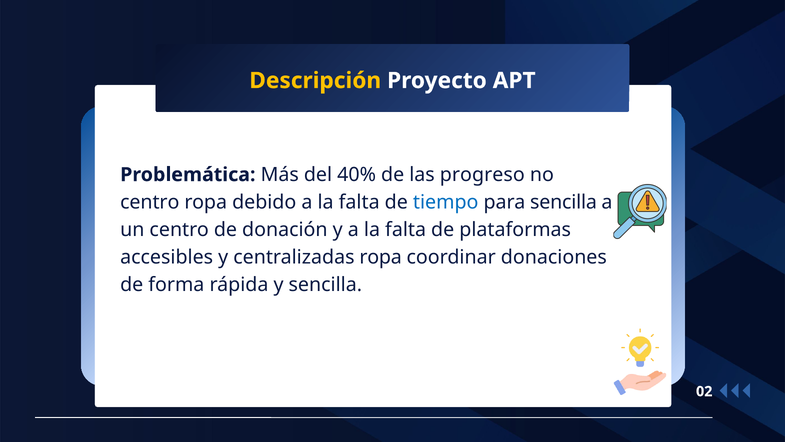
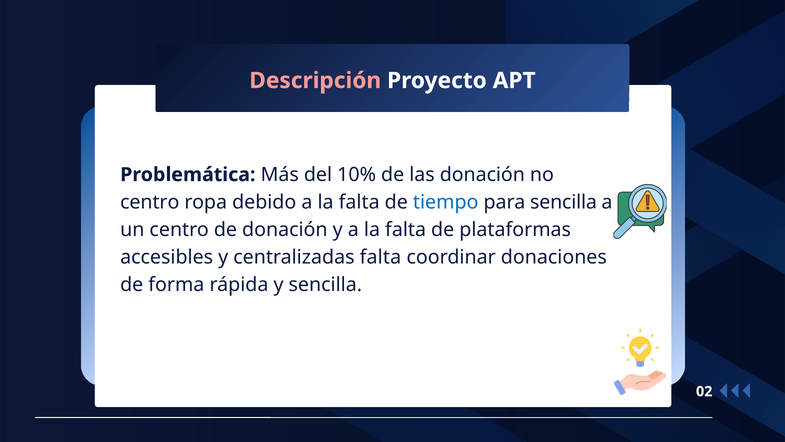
Descripción colour: yellow -> pink
40%: 40% -> 10%
las progreso: progreso -> donación
centralizadas ropa: ropa -> falta
